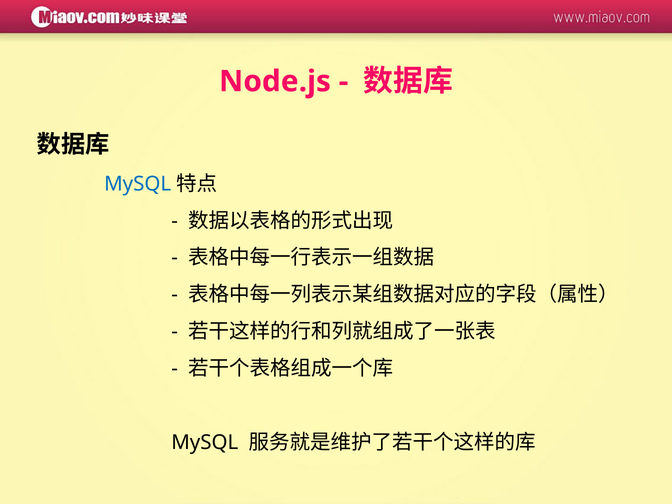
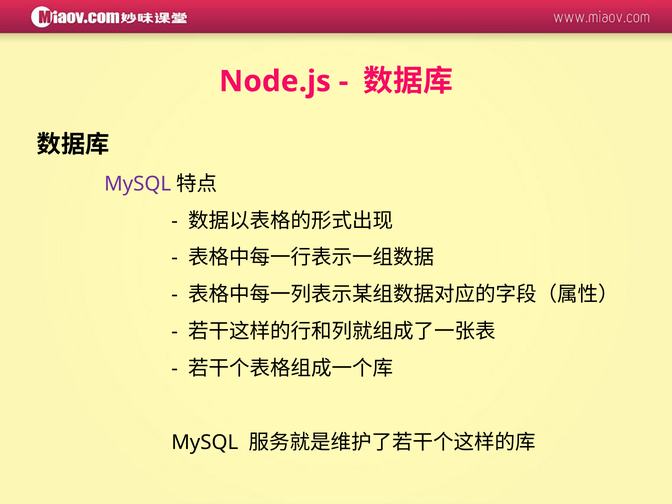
MySQL at (138, 184) colour: blue -> purple
